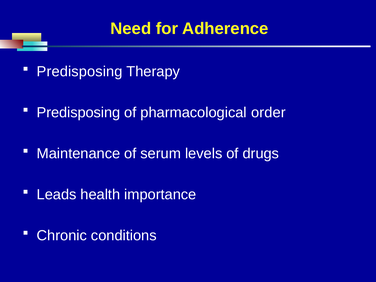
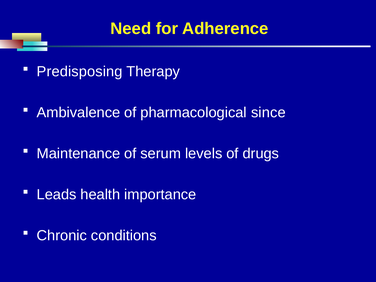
Predisposing at (78, 113): Predisposing -> Ambivalence
order: order -> since
